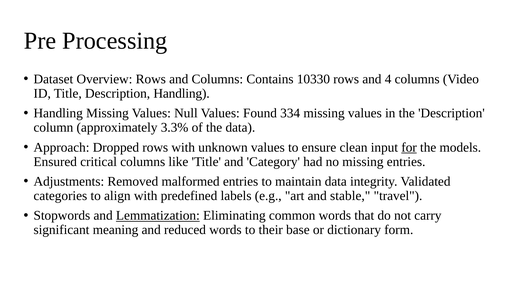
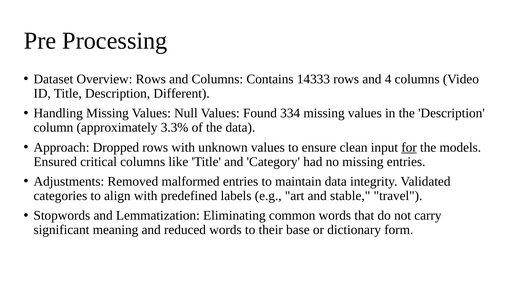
10330: 10330 -> 14333
Description Handling: Handling -> Different
Lemmatization underline: present -> none
